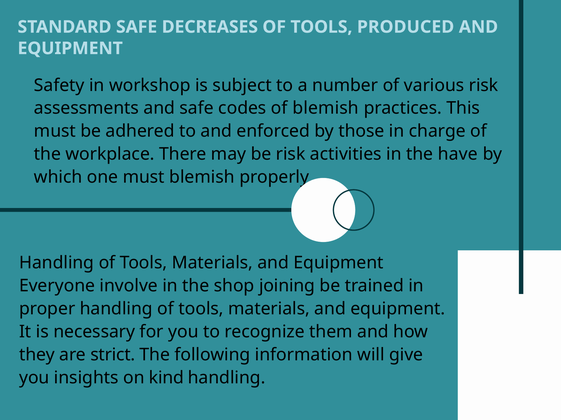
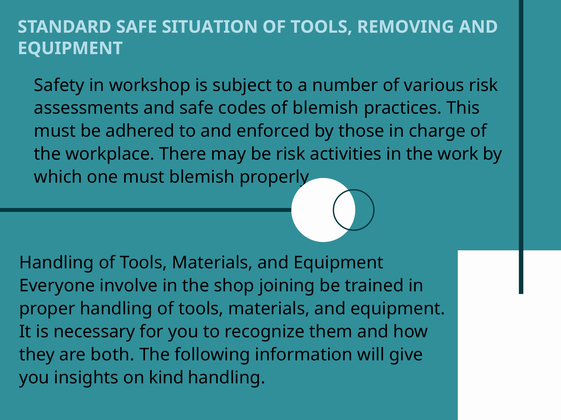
DECREASES: DECREASES -> SITUATION
PRODUCED: PRODUCED -> REMOVING
have: have -> work
strict: strict -> both
